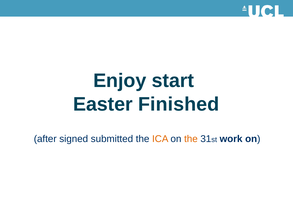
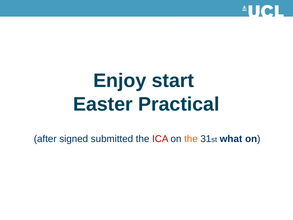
Finished: Finished -> Practical
ICA colour: orange -> red
work: work -> what
